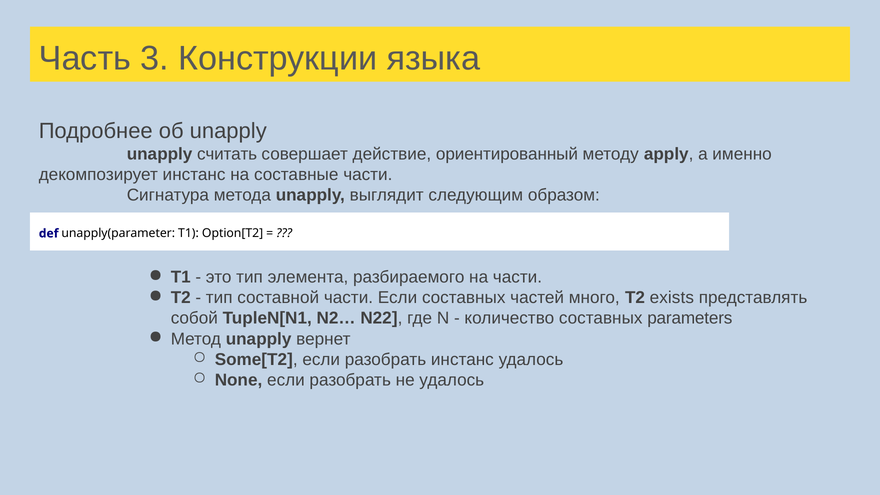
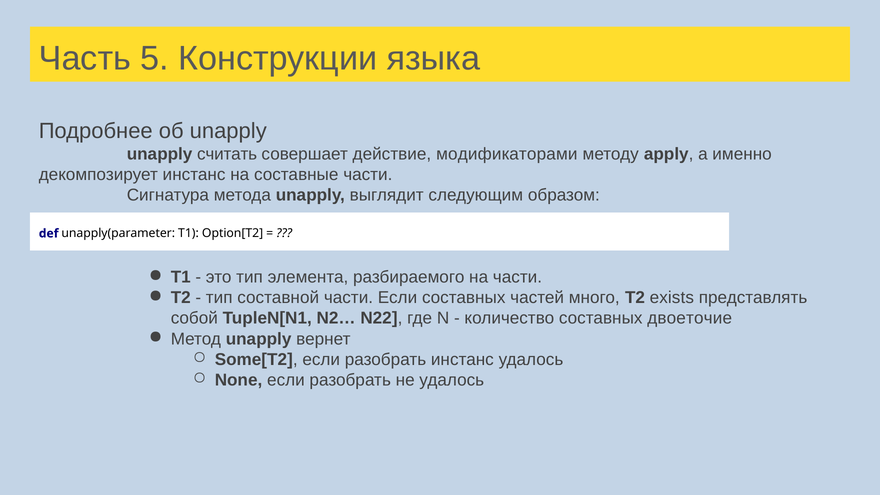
3: 3 -> 5
ориентированный: ориентированный -> модификаторами
parameters: parameters -> двоеточие
